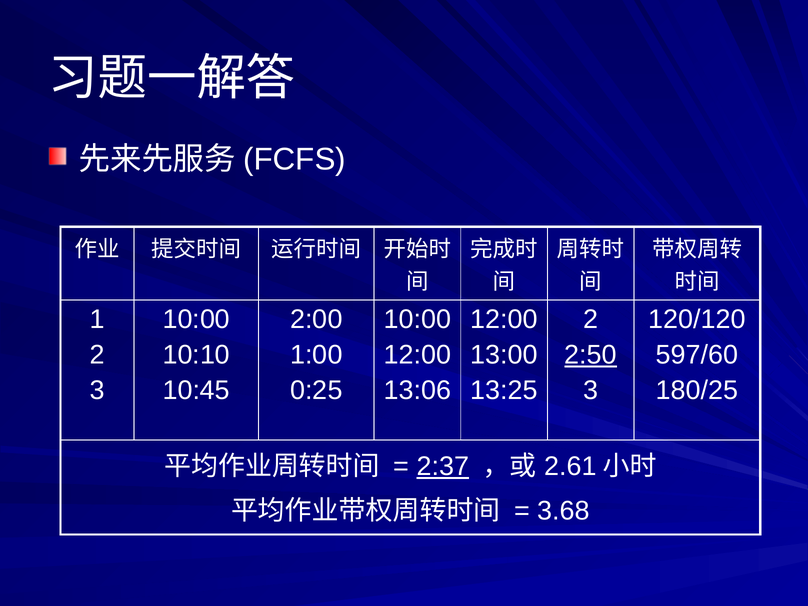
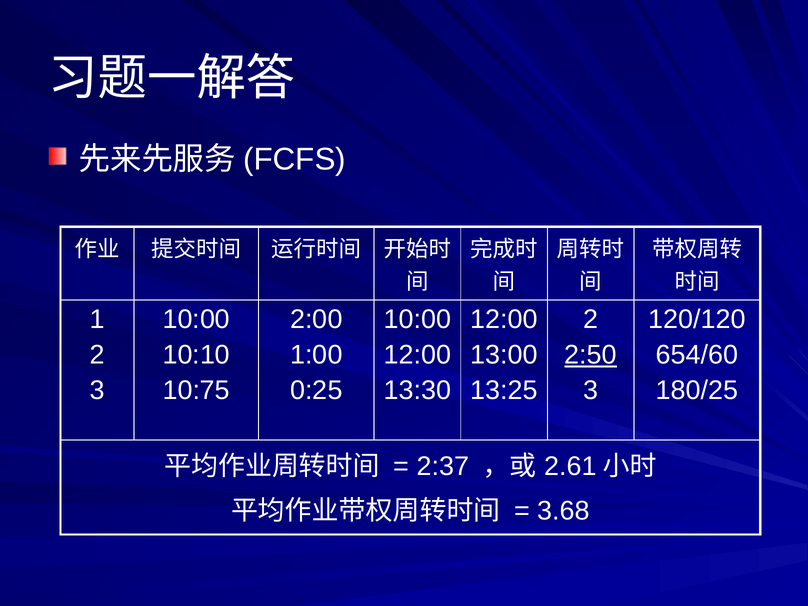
597/60: 597/60 -> 654/60
10:45: 10:45 -> 10:75
13:06: 13:06 -> 13:30
2:37 underline: present -> none
